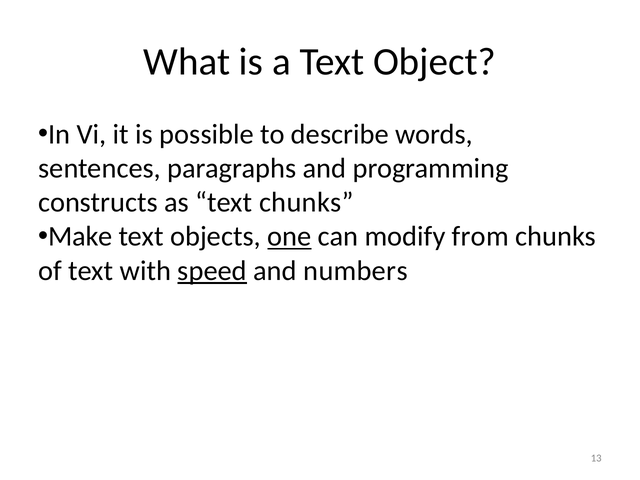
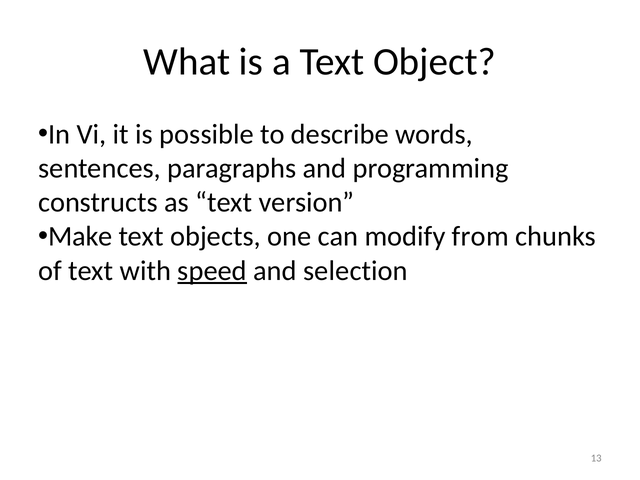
text chunks: chunks -> version
one underline: present -> none
numbers: numbers -> selection
